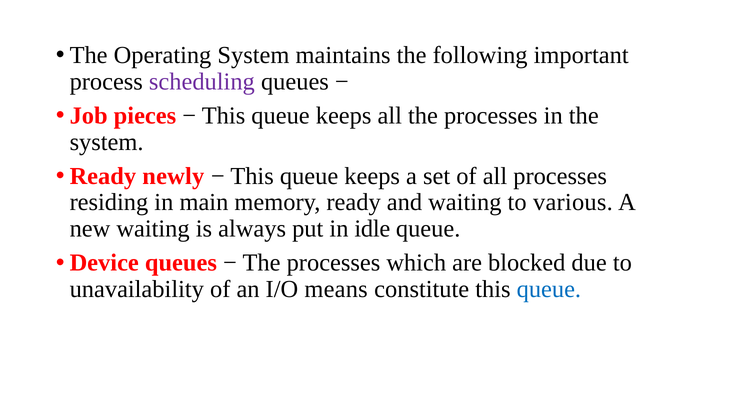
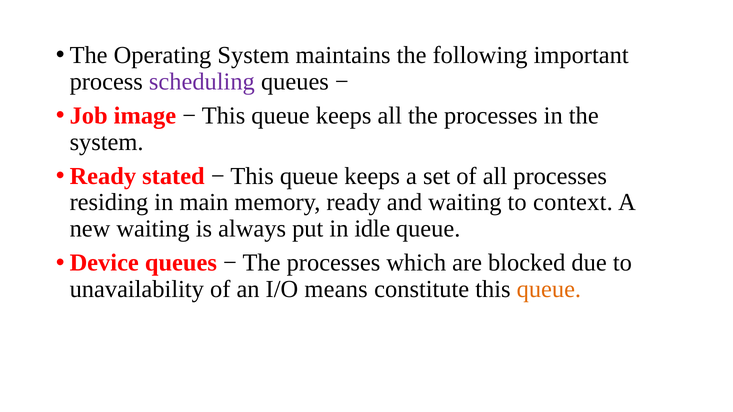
pieces: pieces -> image
newly: newly -> stated
various: various -> context
queue at (549, 289) colour: blue -> orange
